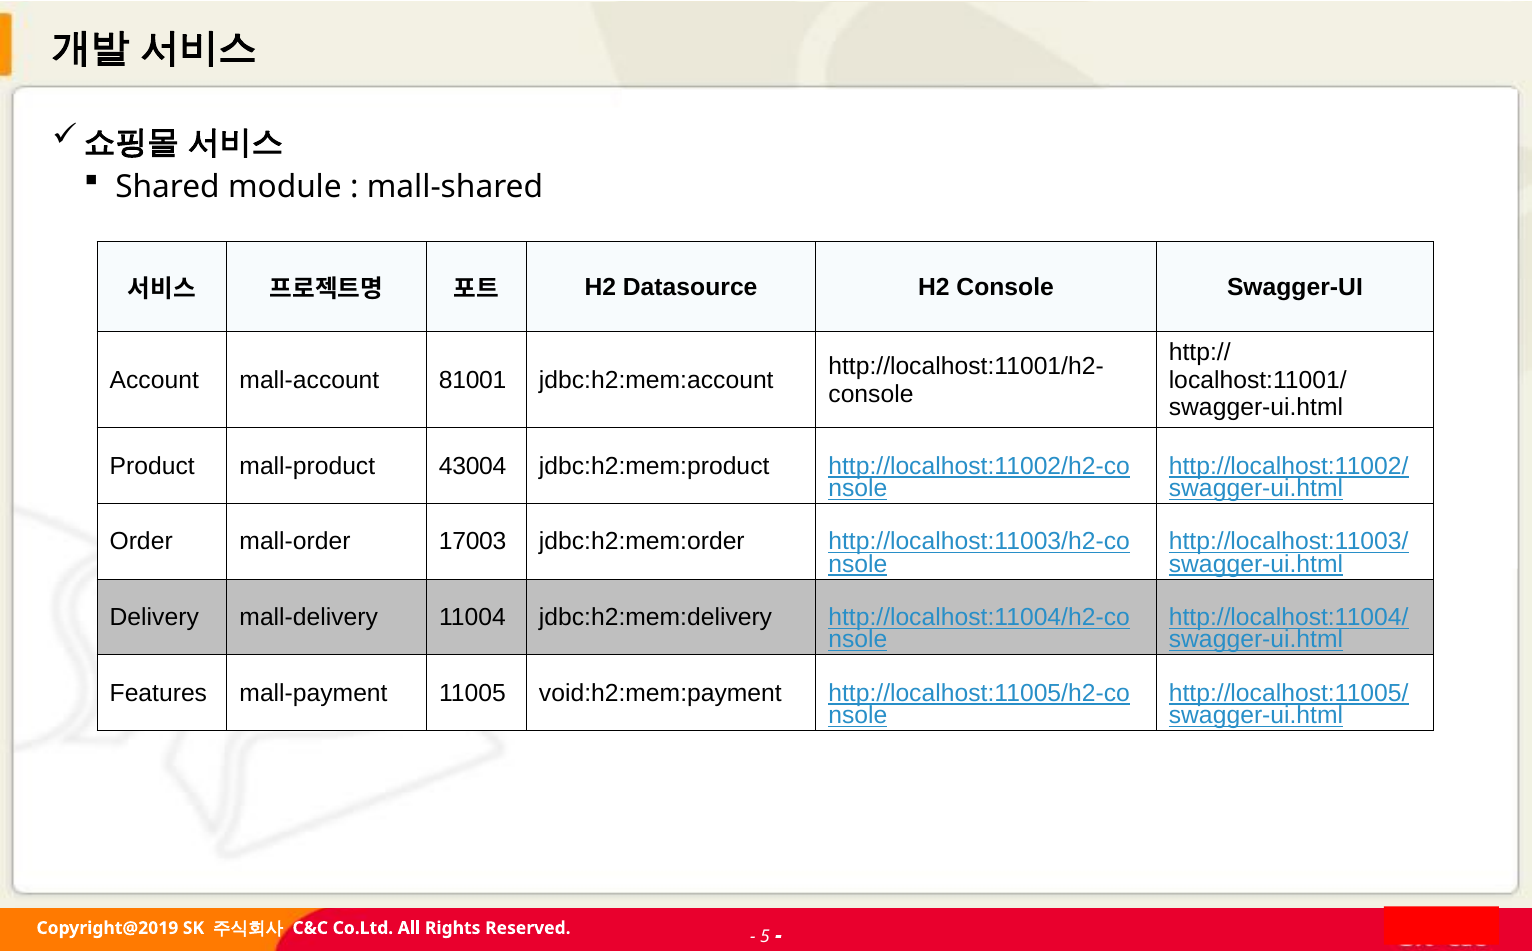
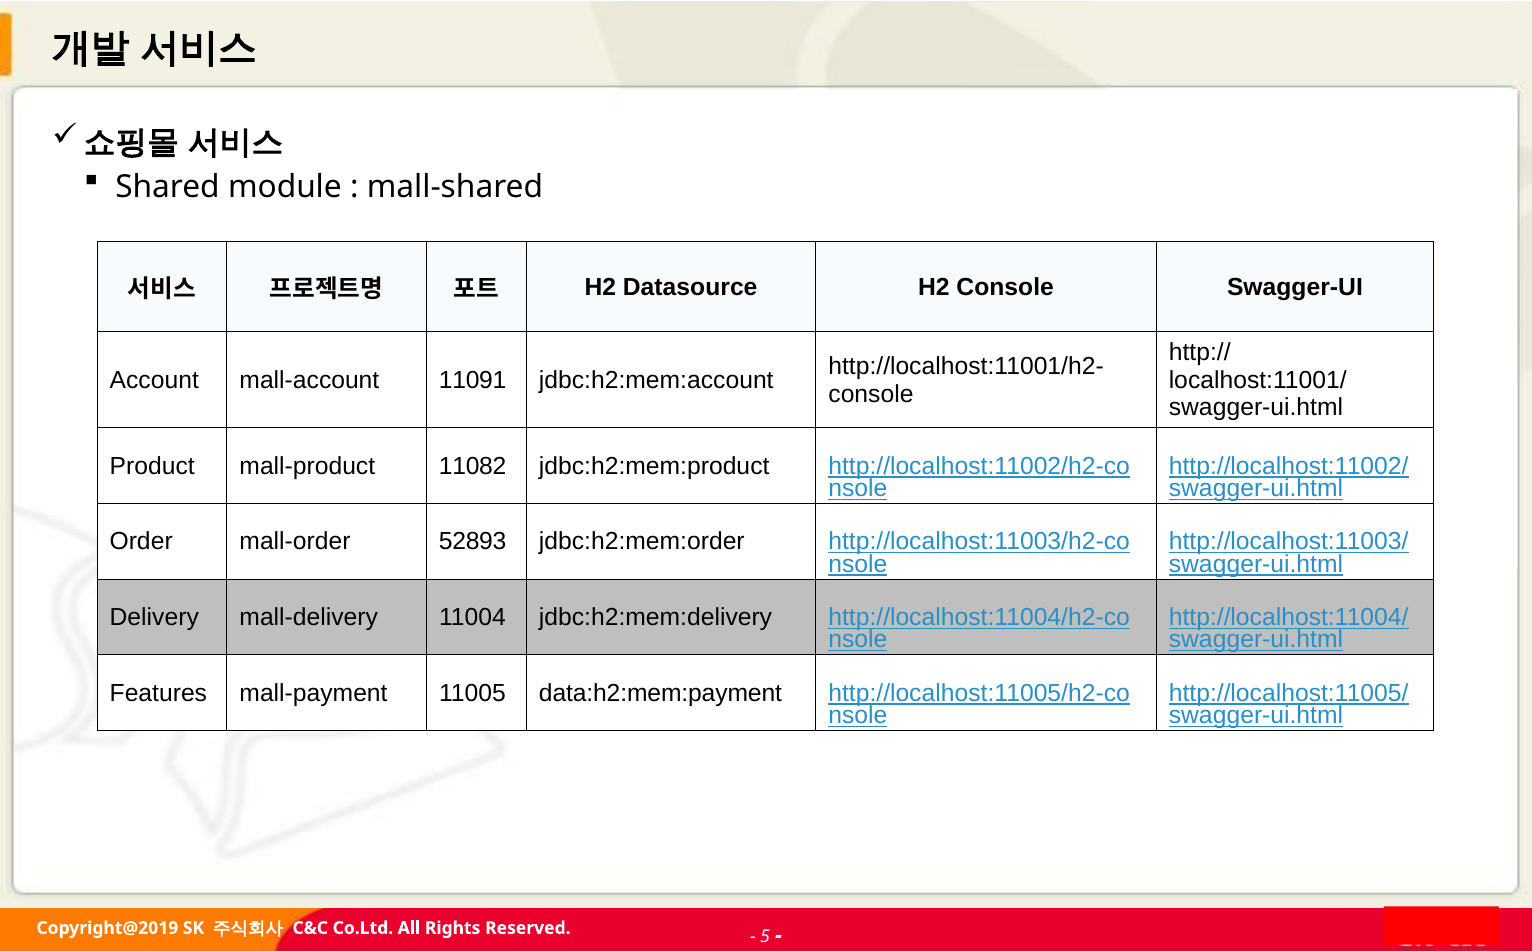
81001: 81001 -> 11091
43004: 43004 -> 11082
17003: 17003 -> 52893
void:h2:mem:payment: void:h2:mem:payment -> data:h2:mem:payment
